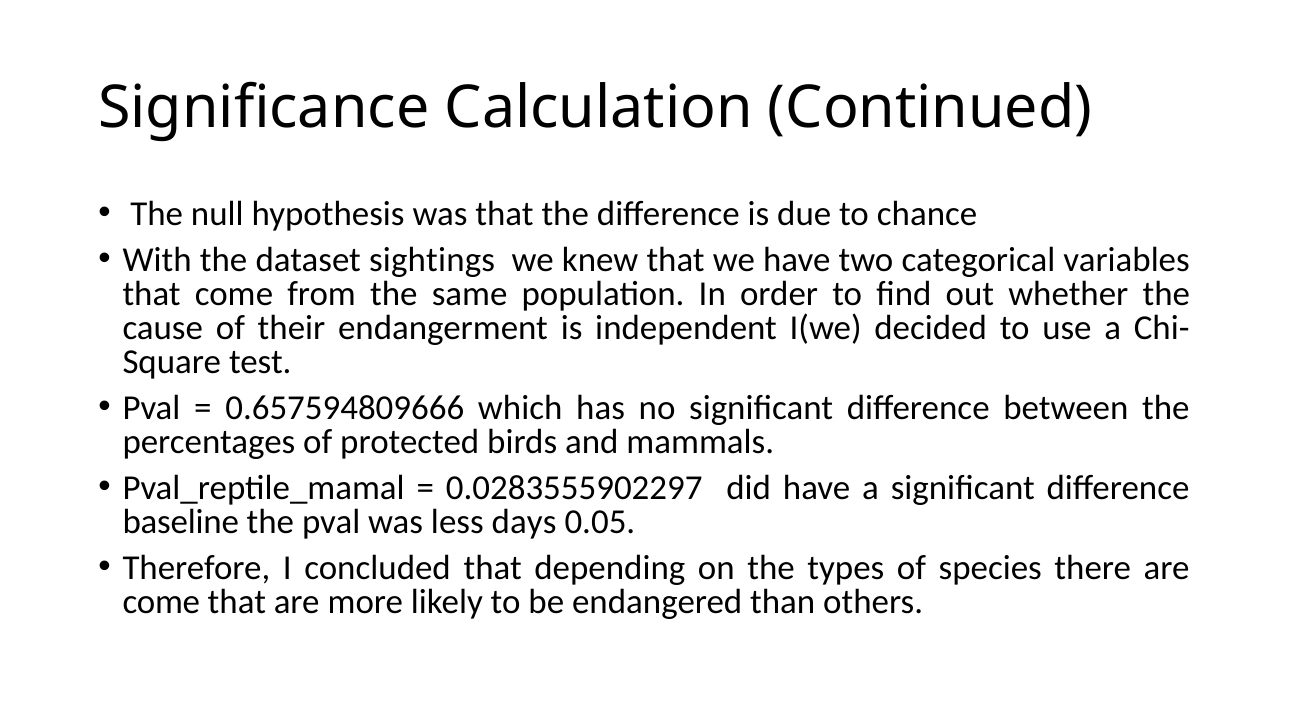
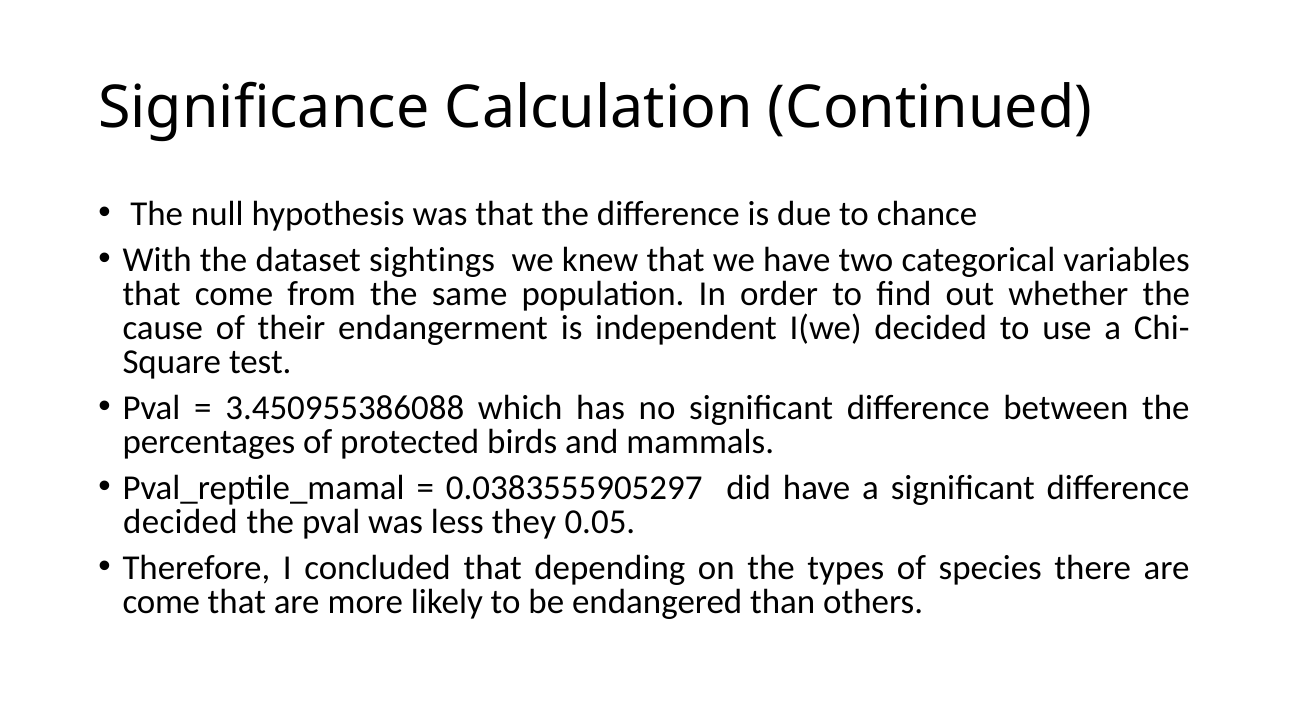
0.657594809666: 0.657594809666 -> 3.450955386088
0.0283555902297: 0.0283555902297 -> 0.0383555905297
baseline at (181, 521): baseline -> decided
days: days -> they
